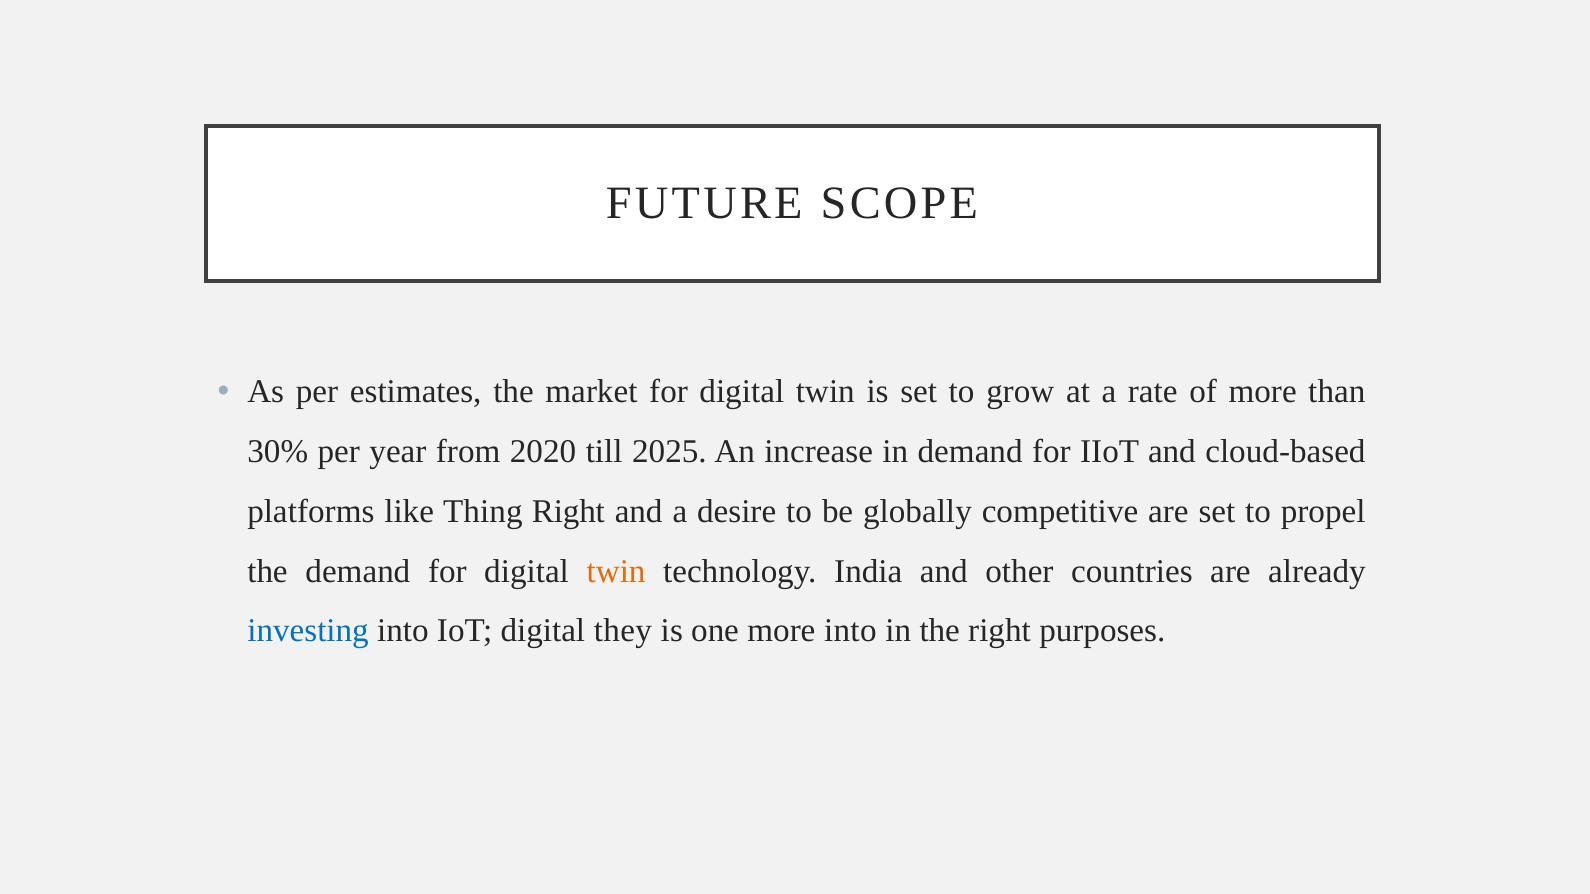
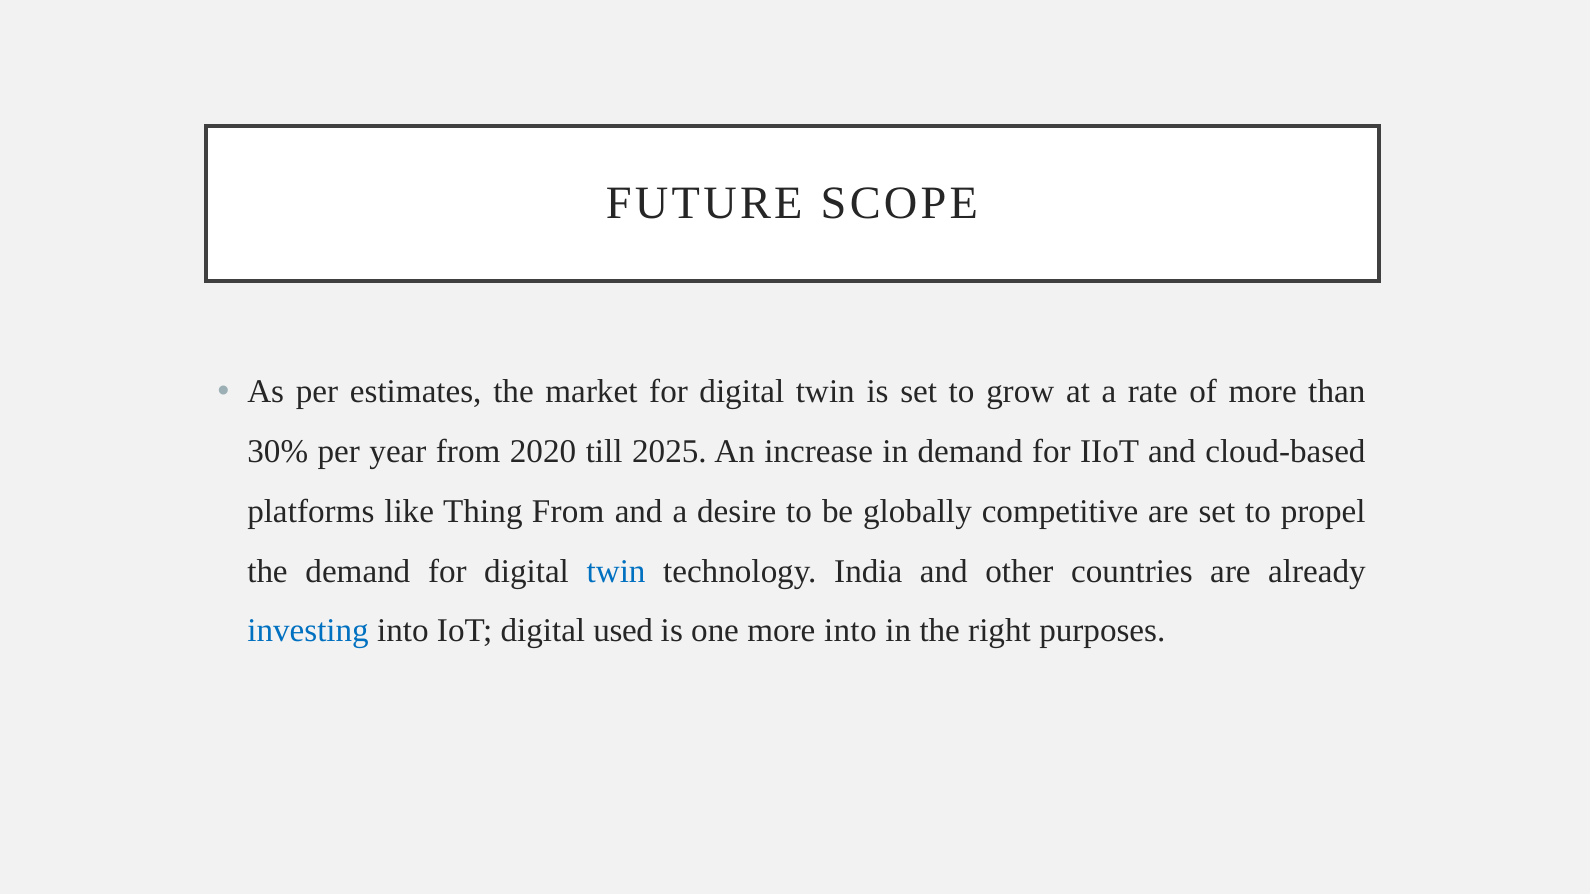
Thing Right: Right -> From
twin at (616, 571) colour: orange -> blue
they: they -> used
